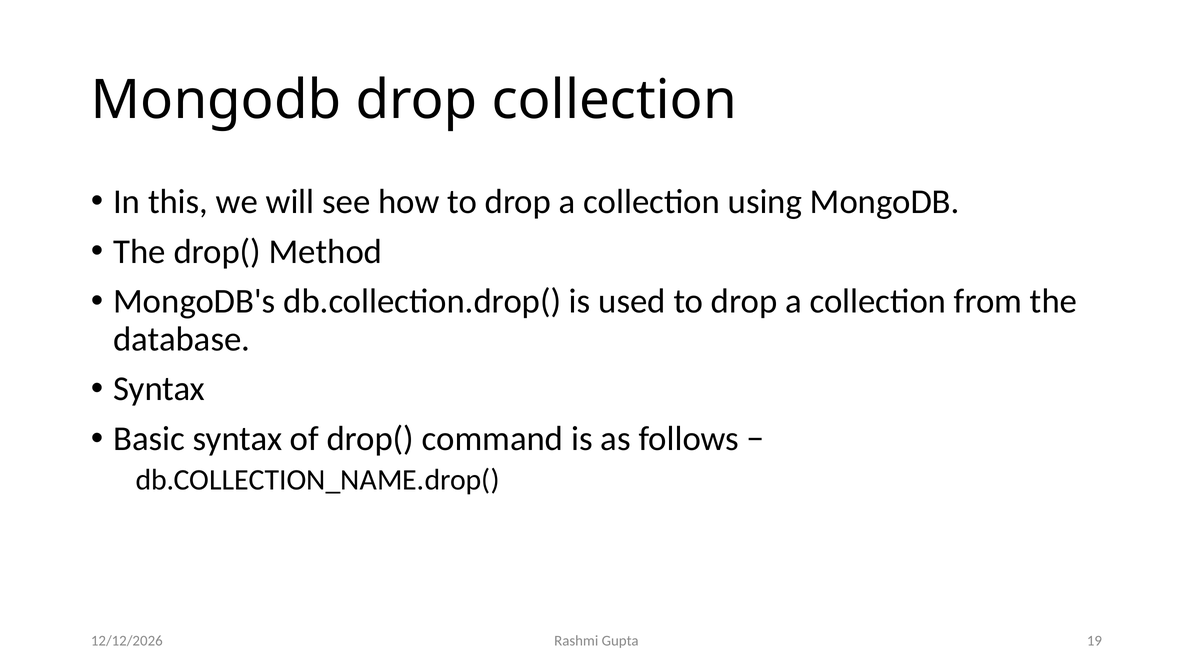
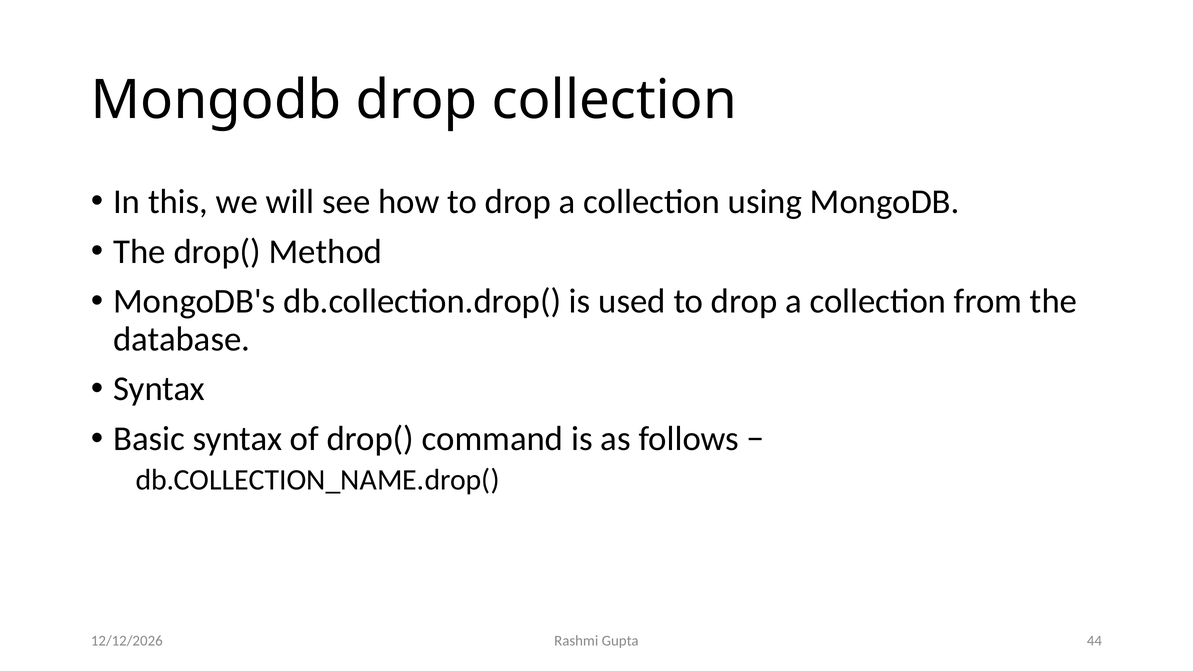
19: 19 -> 44
